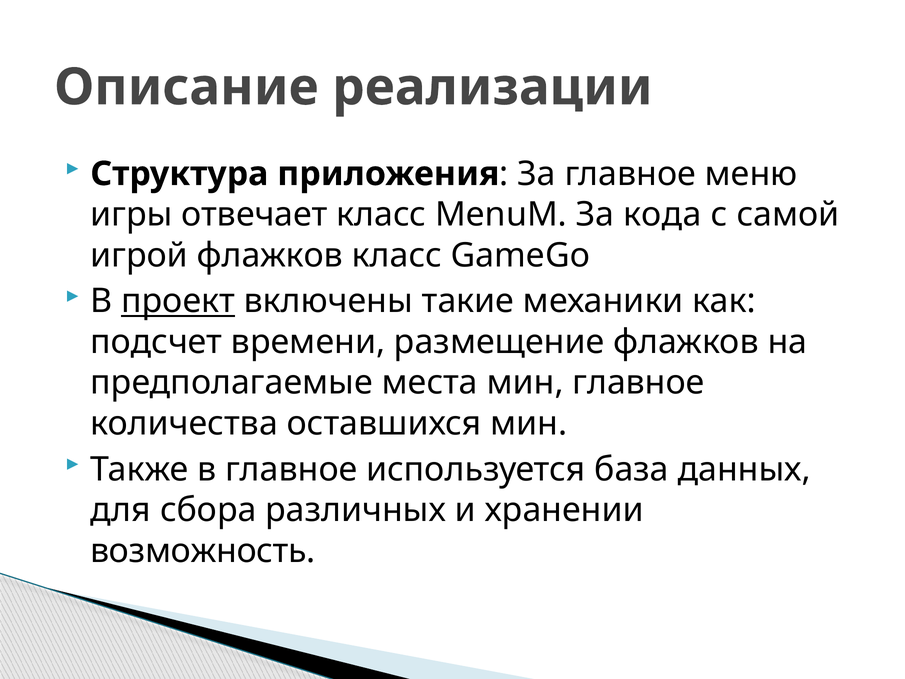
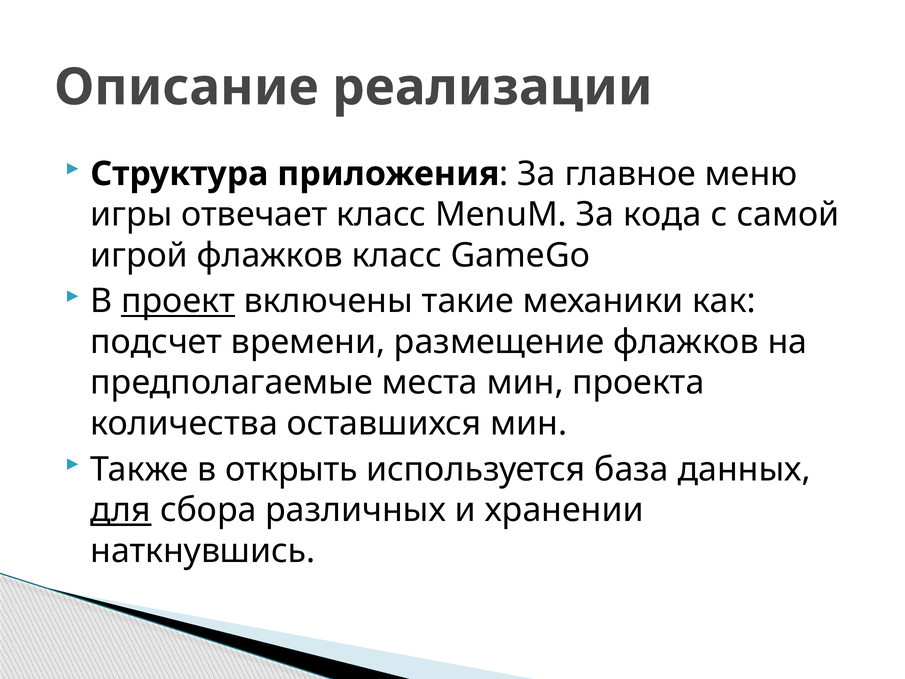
мин главное: главное -> проекта
в главное: главное -> открыть
для underline: none -> present
возможность: возможность -> наткнувшись
